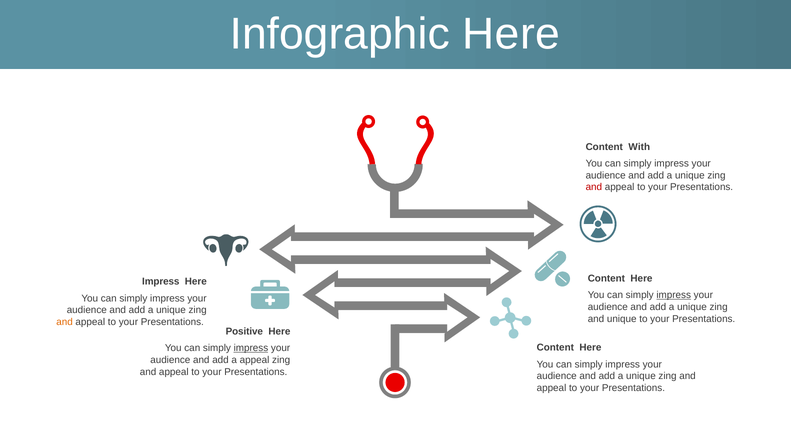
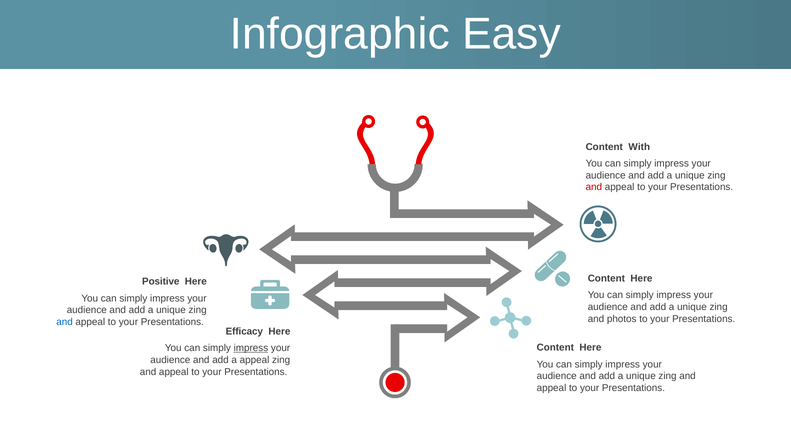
Infographic Here: Here -> Easy
Impress at (161, 282): Impress -> Positive
impress at (674, 295) underline: present -> none
and unique: unique -> photos
and at (65, 322) colour: orange -> blue
Positive: Positive -> Efficacy
